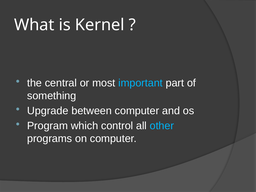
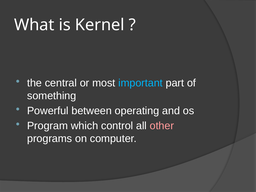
Upgrade: Upgrade -> Powerful
between computer: computer -> operating
other colour: light blue -> pink
